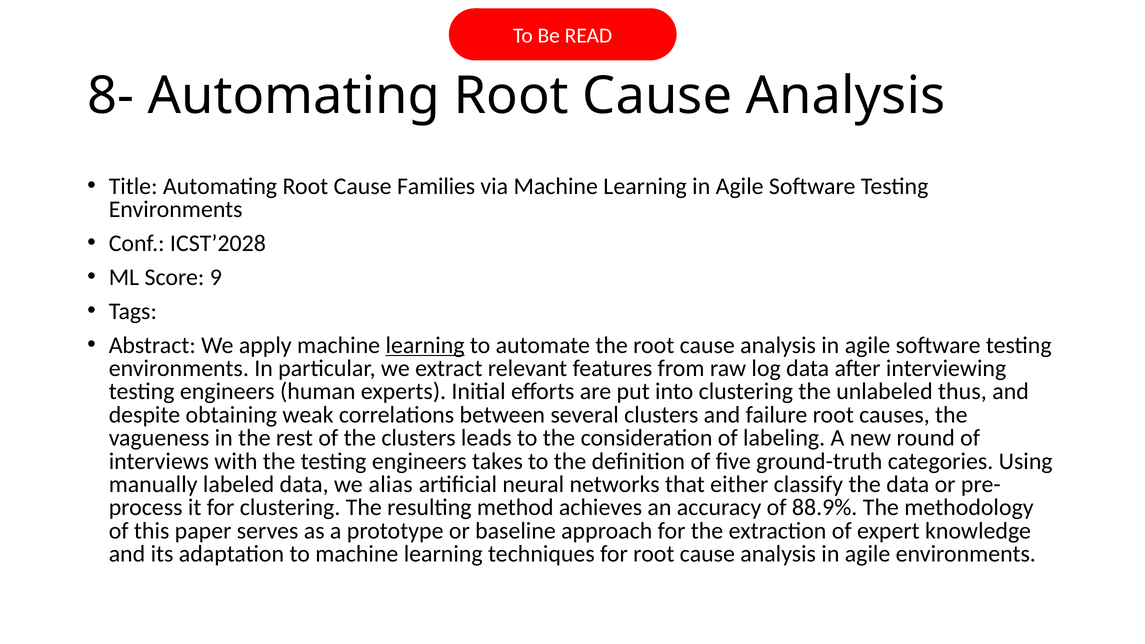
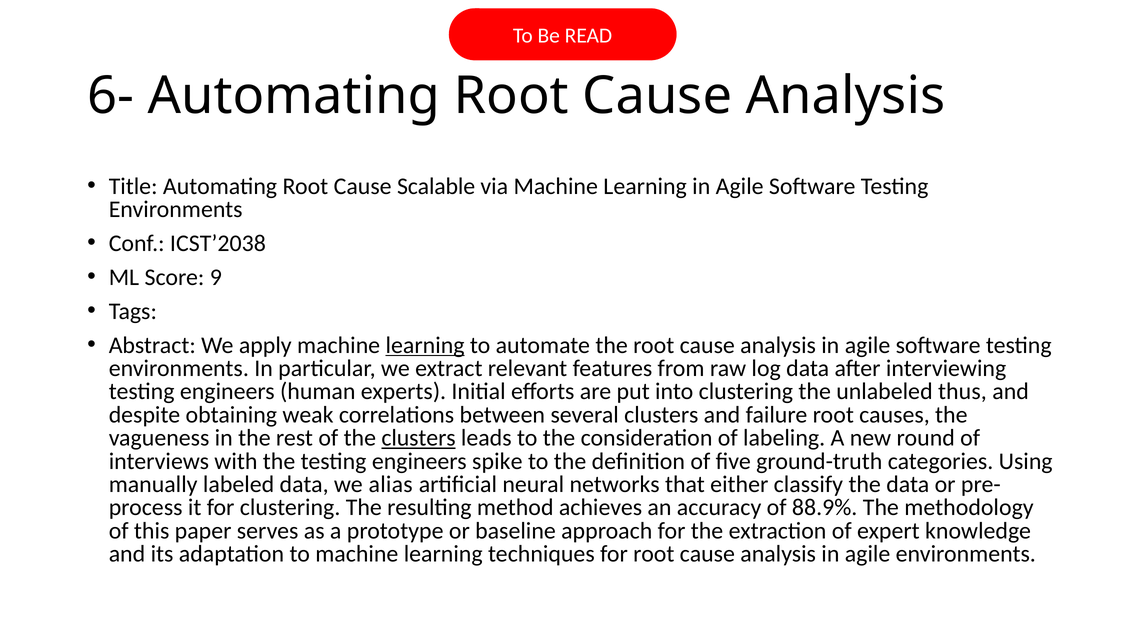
8-: 8- -> 6-
Families: Families -> Scalable
ICST’2028: ICST’2028 -> ICST’2038
clusters at (419, 438) underline: none -> present
takes: takes -> spike
